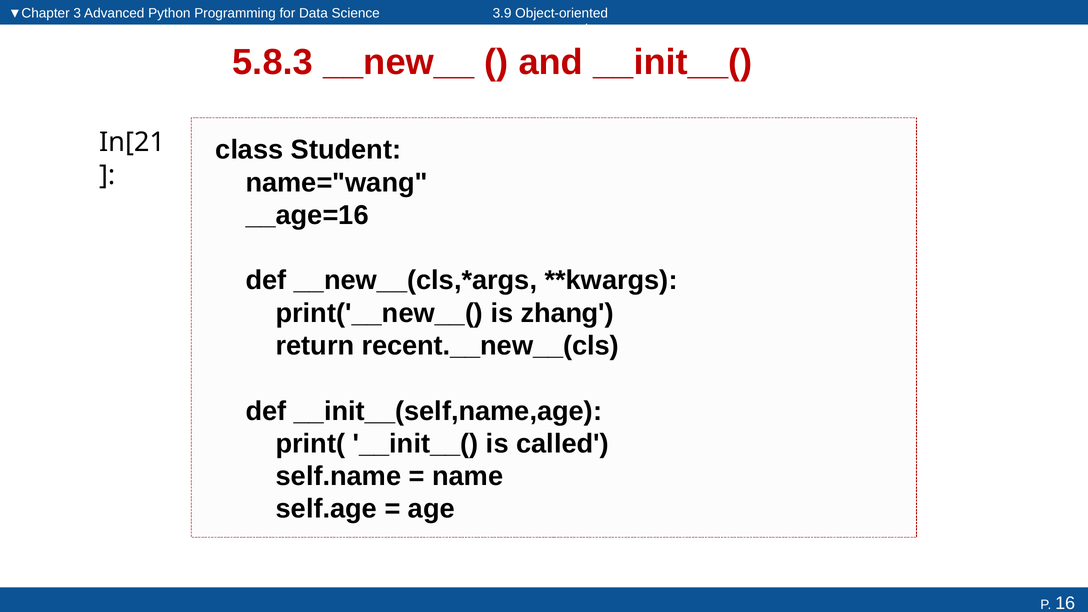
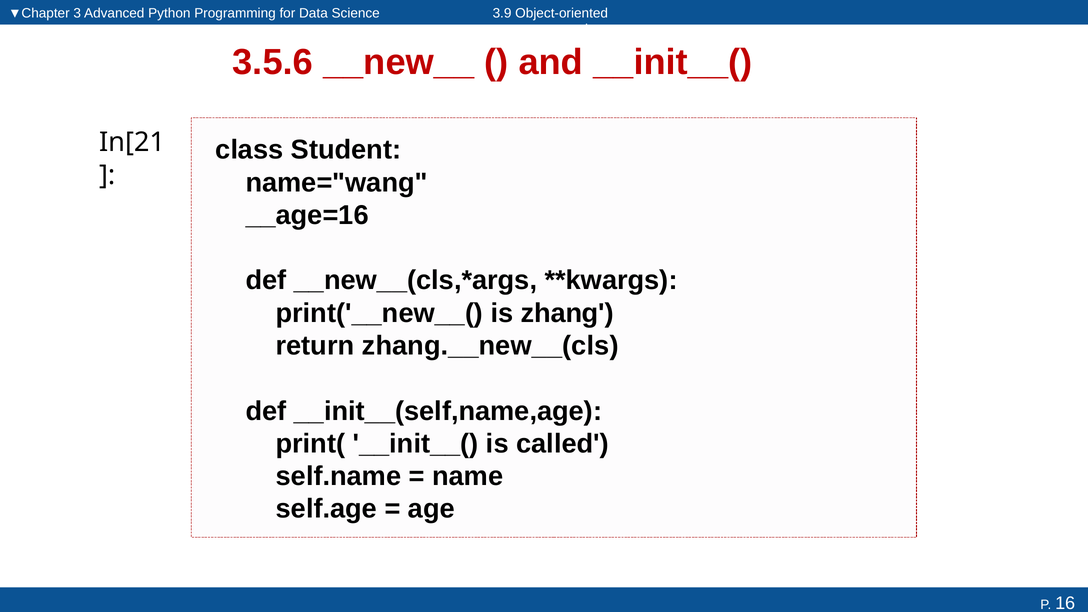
5.8.3: 5.8.3 -> 3.5.6
recent.__new__(cls: recent.__new__(cls -> zhang.__new__(cls
